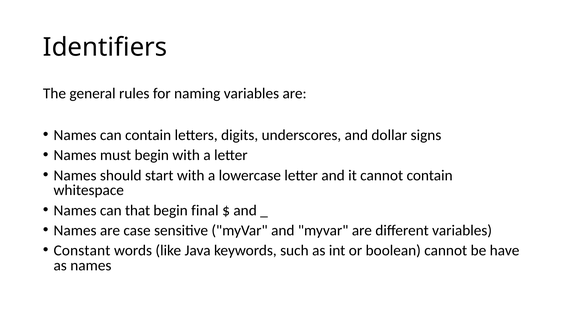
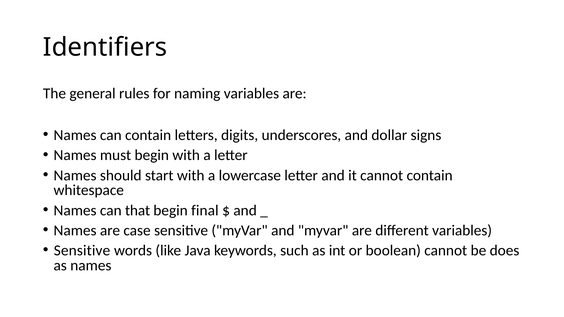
Constant at (82, 251): Constant -> Sensitive
have: have -> does
